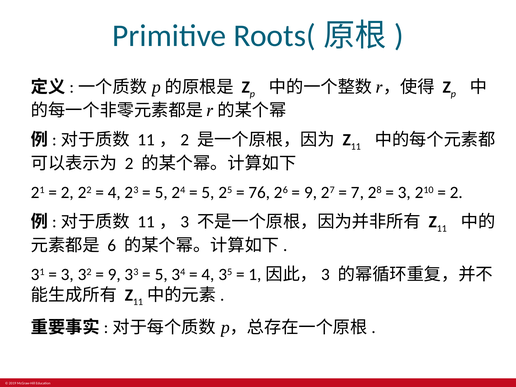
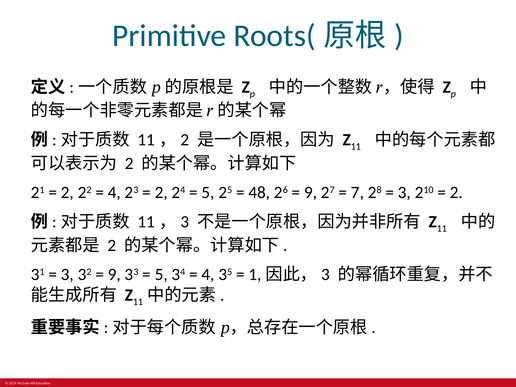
5 at (161, 193): 5 -> 2
76: 76 -> 48
6 at (112, 245): 6 -> 2
